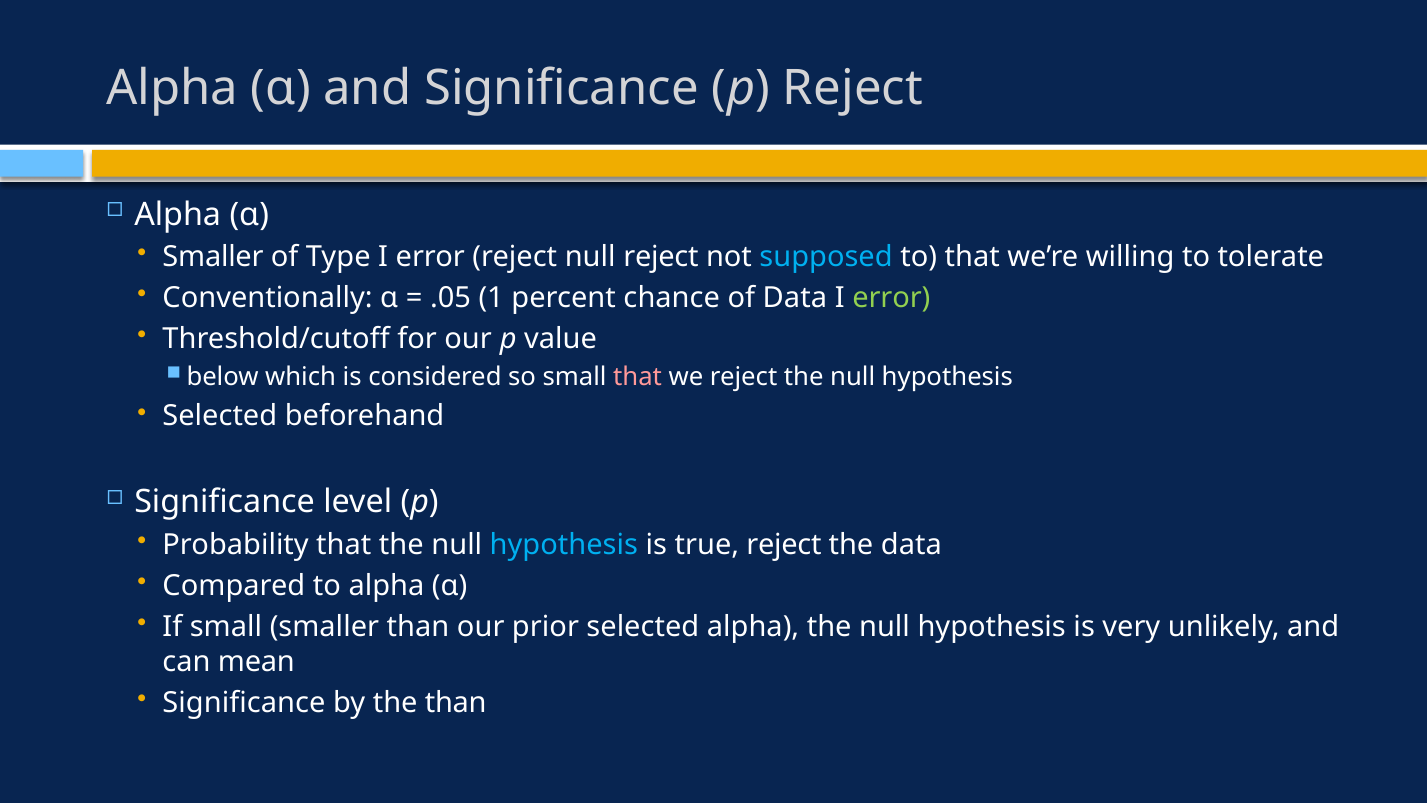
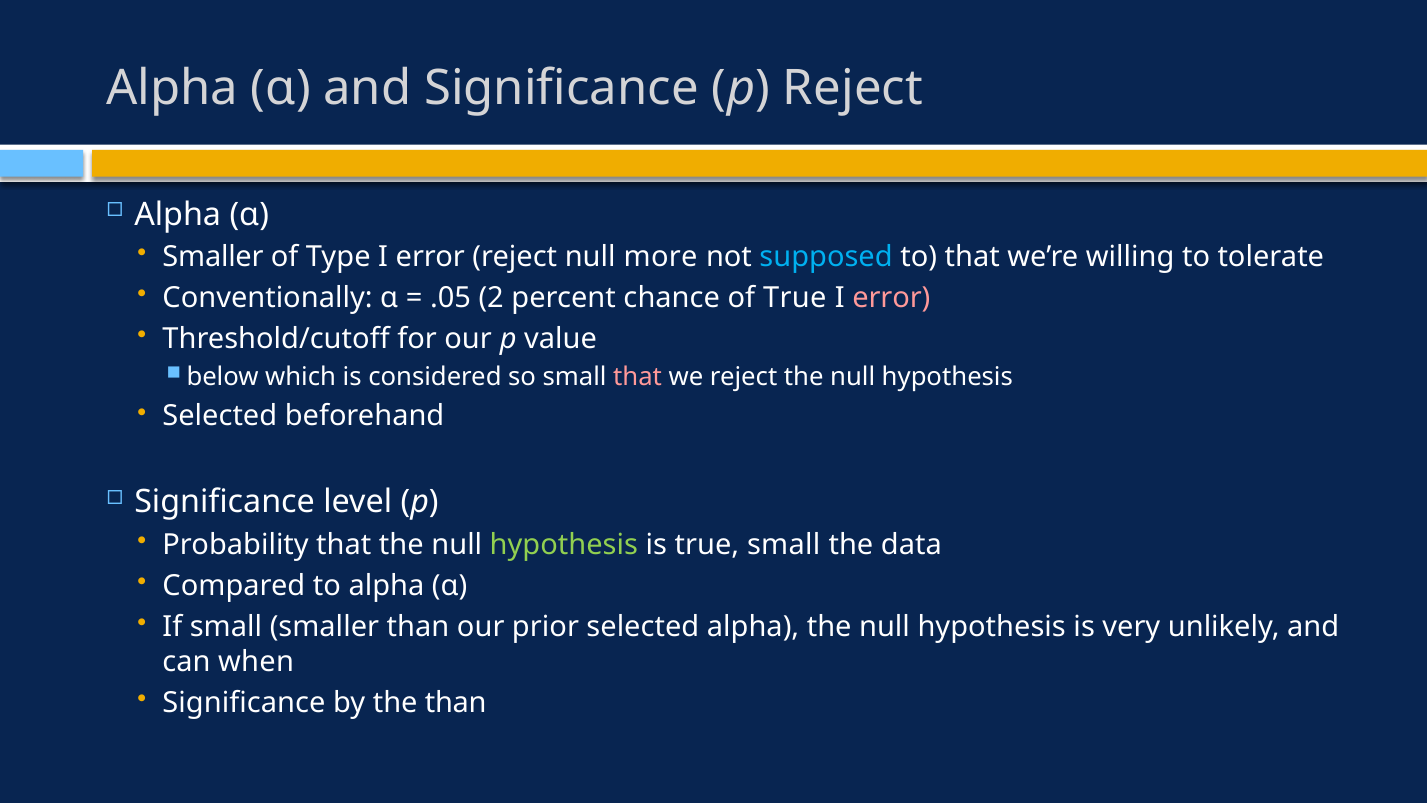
null reject: reject -> more
1: 1 -> 2
of Data: Data -> True
error at (891, 298) colour: light green -> pink
hypothesis at (564, 545) colour: light blue -> light green
true reject: reject -> small
mean: mean -> when
